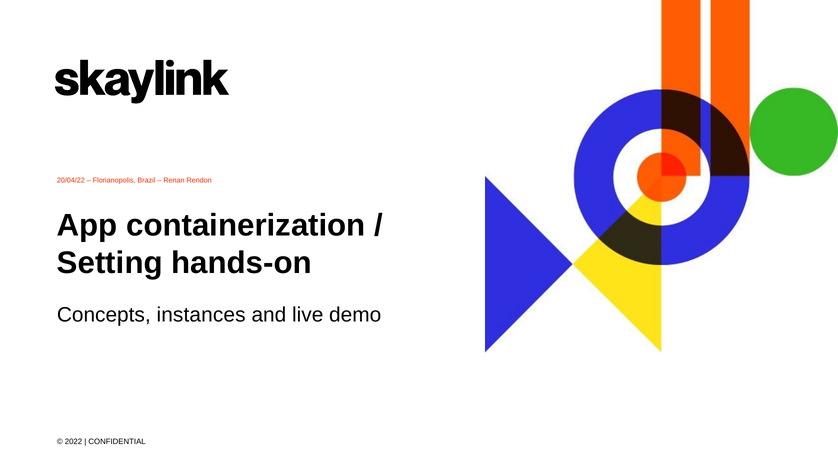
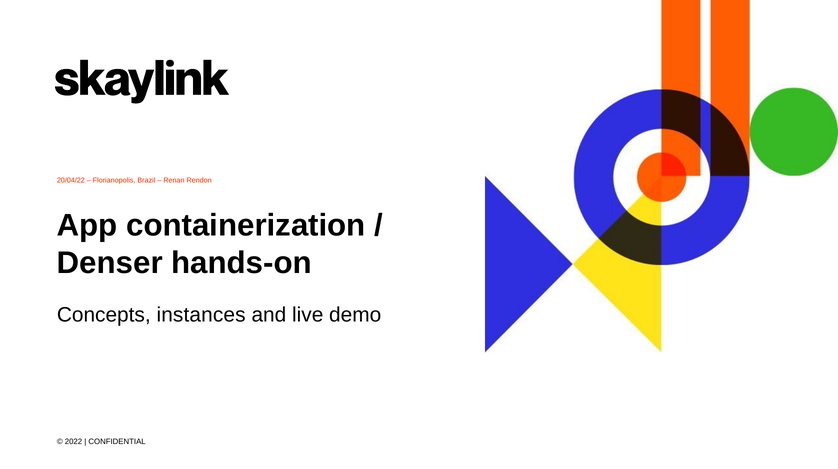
Setting: Setting -> Denser
